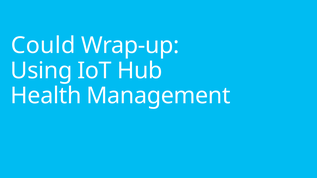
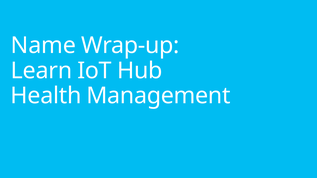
Could: Could -> Name
Using: Using -> Learn
